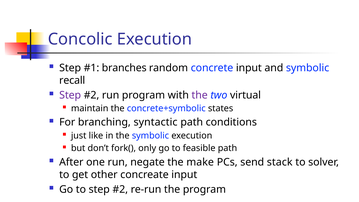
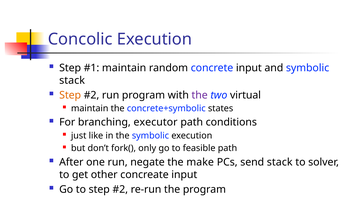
branches at (124, 68): branches -> maintain
recall at (72, 80): recall -> stack
Step at (70, 95) colour: purple -> orange
syntactic: syntactic -> executor
